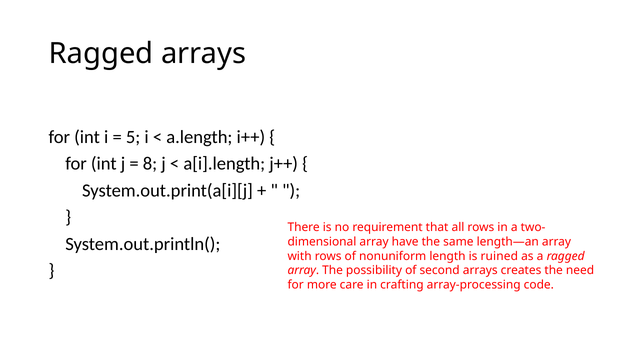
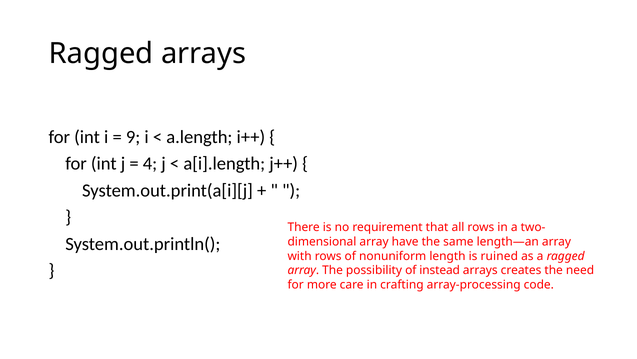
5: 5 -> 9
8: 8 -> 4
second: second -> instead
